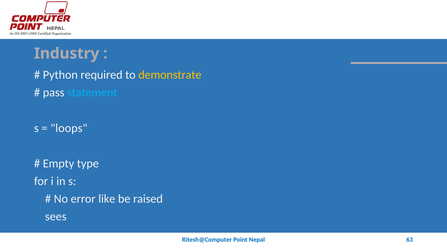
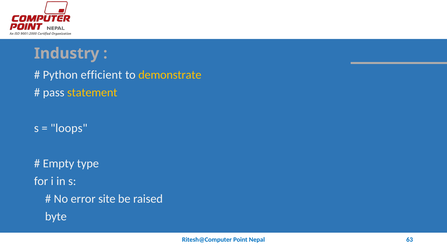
required: required -> efficient
statement colour: light blue -> yellow
like: like -> site
sees: sees -> byte
